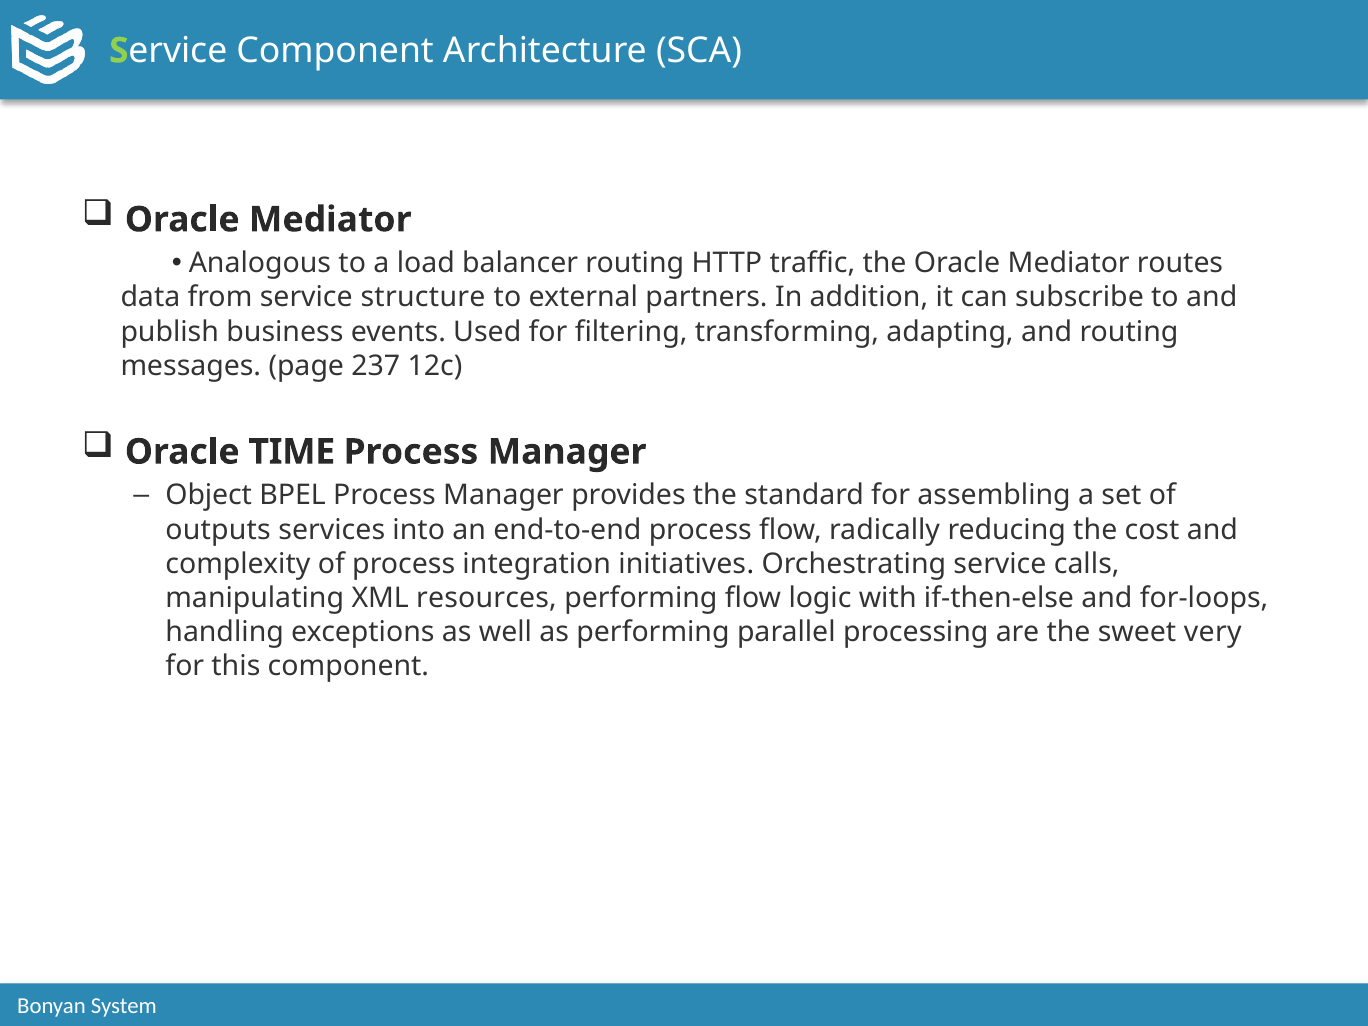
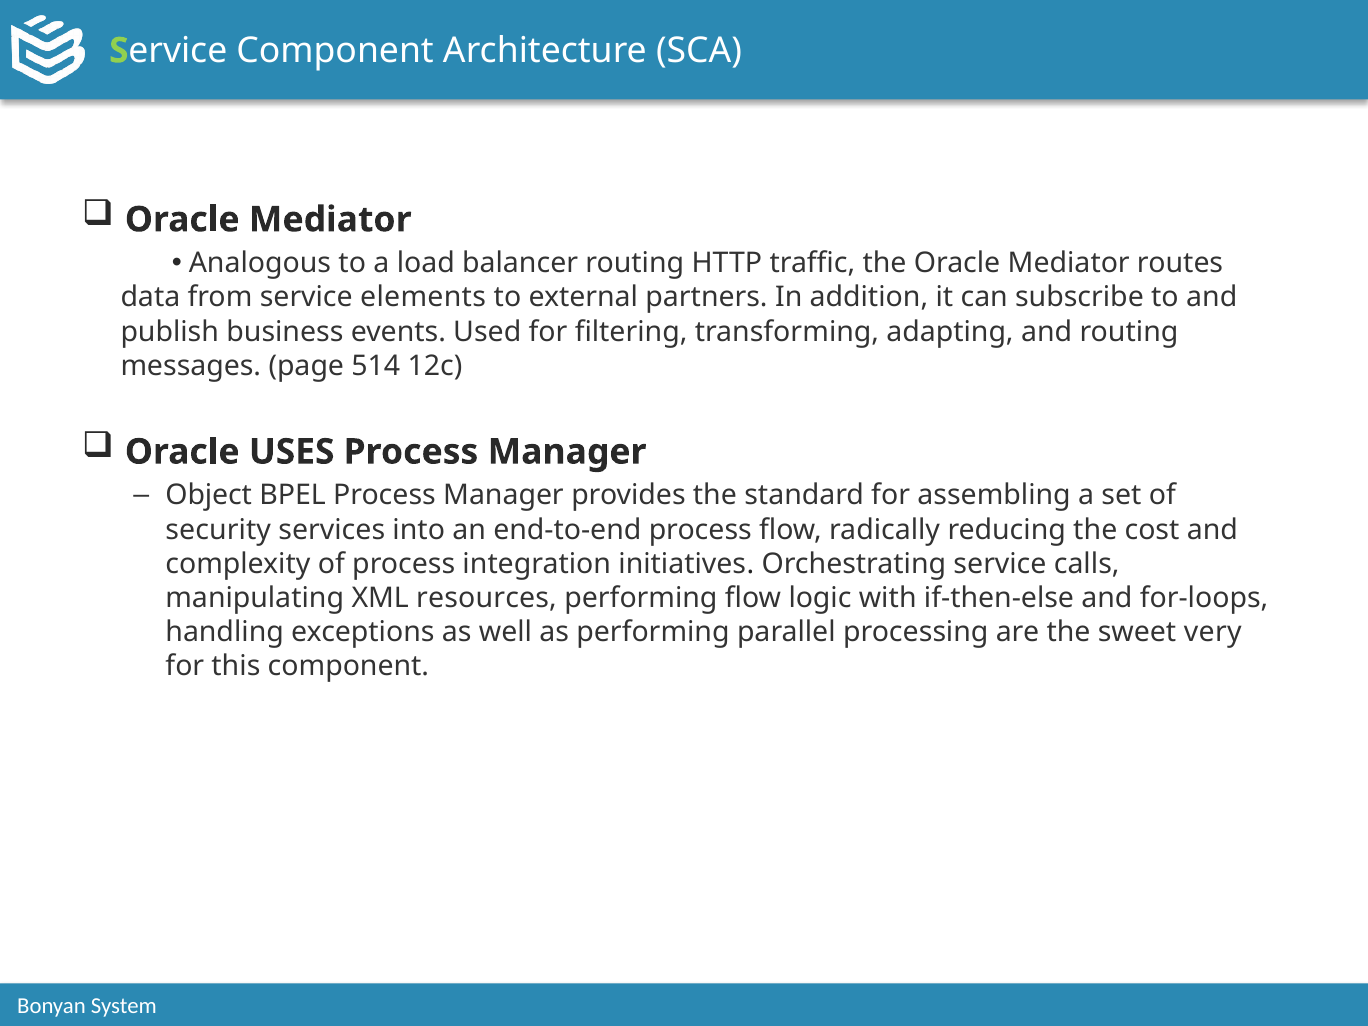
structure: structure -> elements
237: 237 -> 514
TIME: TIME -> USES
outputs: outputs -> security
